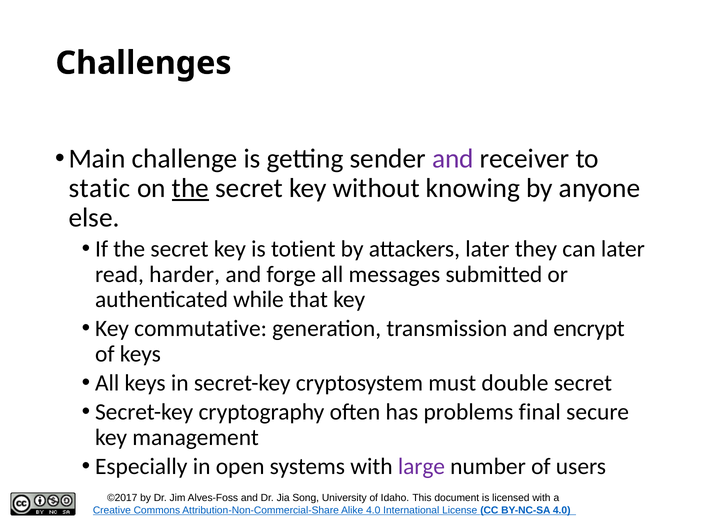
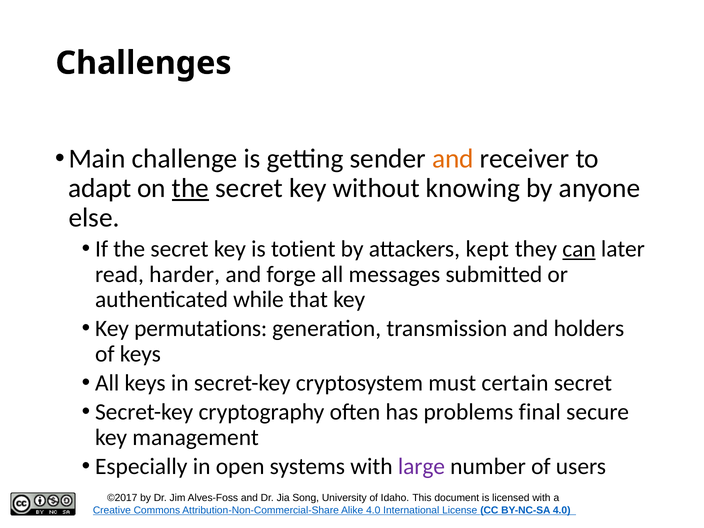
and at (453, 159) colour: purple -> orange
static: static -> adapt
attackers later: later -> kept
can underline: none -> present
commutative: commutative -> permutations
encrypt: encrypt -> holders
double: double -> certain
